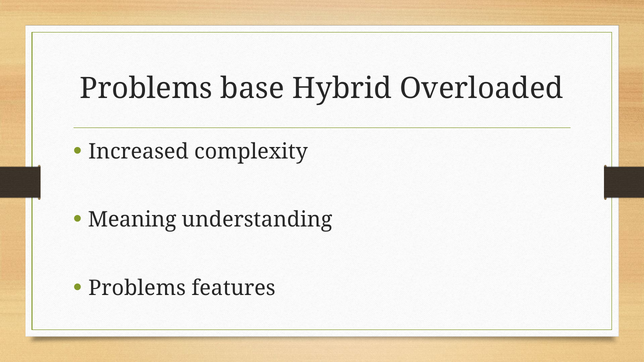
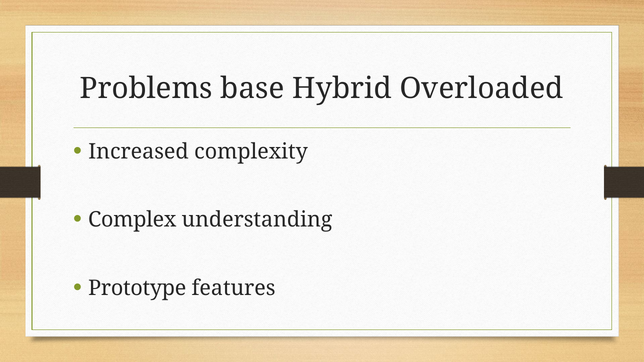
Meaning: Meaning -> Complex
Problems at (137, 288): Problems -> Prototype
